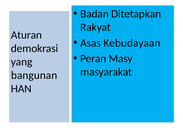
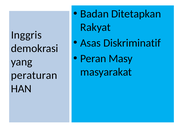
Aturan: Aturan -> Inggris
Kebudayaan: Kebudayaan -> Diskriminatif
bangunan: bangunan -> peraturan
